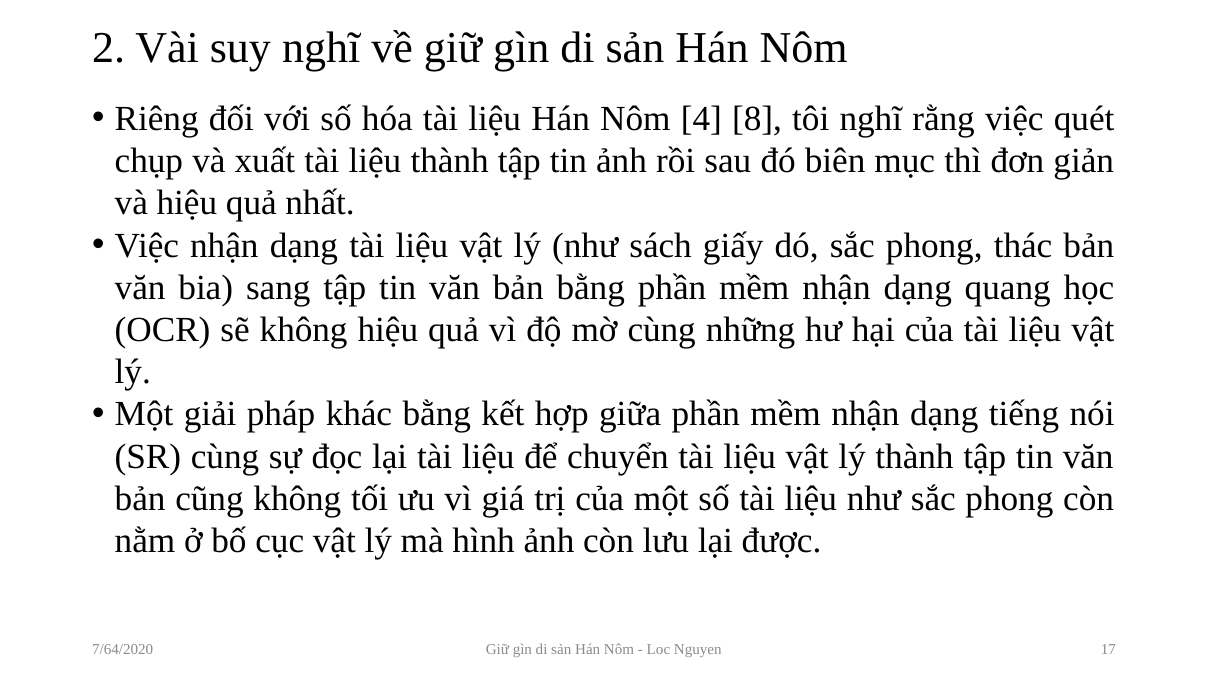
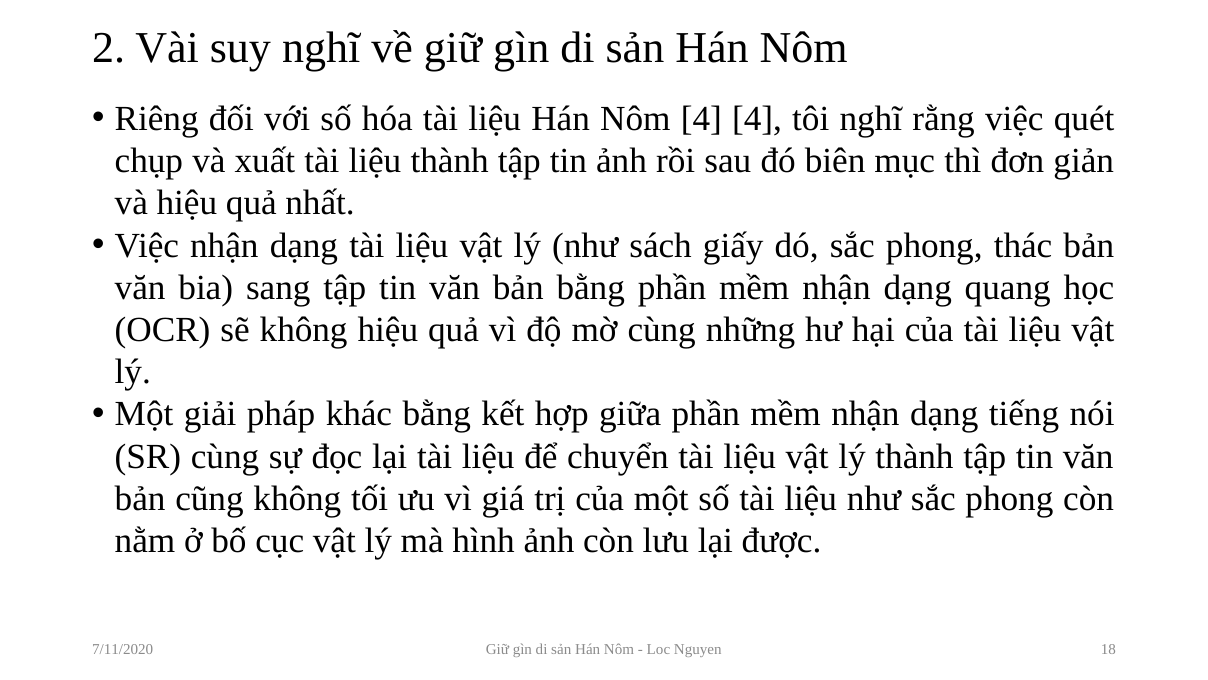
4 8: 8 -> 4
7/64/2020: 7/64/2020 -> 7/11/2020
17: 17 -> 18
